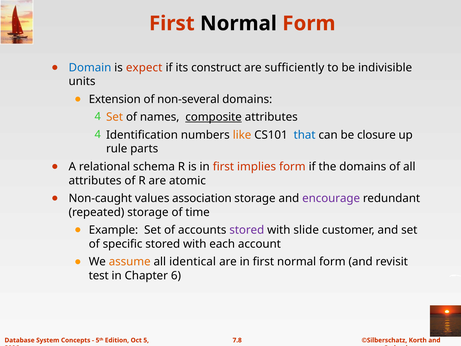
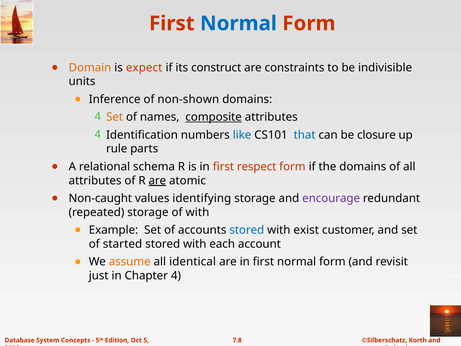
Normal at (238, 23) colour: black -> blue
Domain colour: blue -> orange
sufficiently: sufficiently -> constraints
Extension: Extension -> Inference
non-several: non-several -> non-shown
like colour: orange -> blue
implies: implies -> respect
are at (157, 180) underline: none -> present
association: association -> identifying
of time: time -> with
stored at (247, 230) colour: purple -> blue
slide: slide -> exist
specific: specific -> started
test: test -> just
Chapter 6: 6 -> 4
